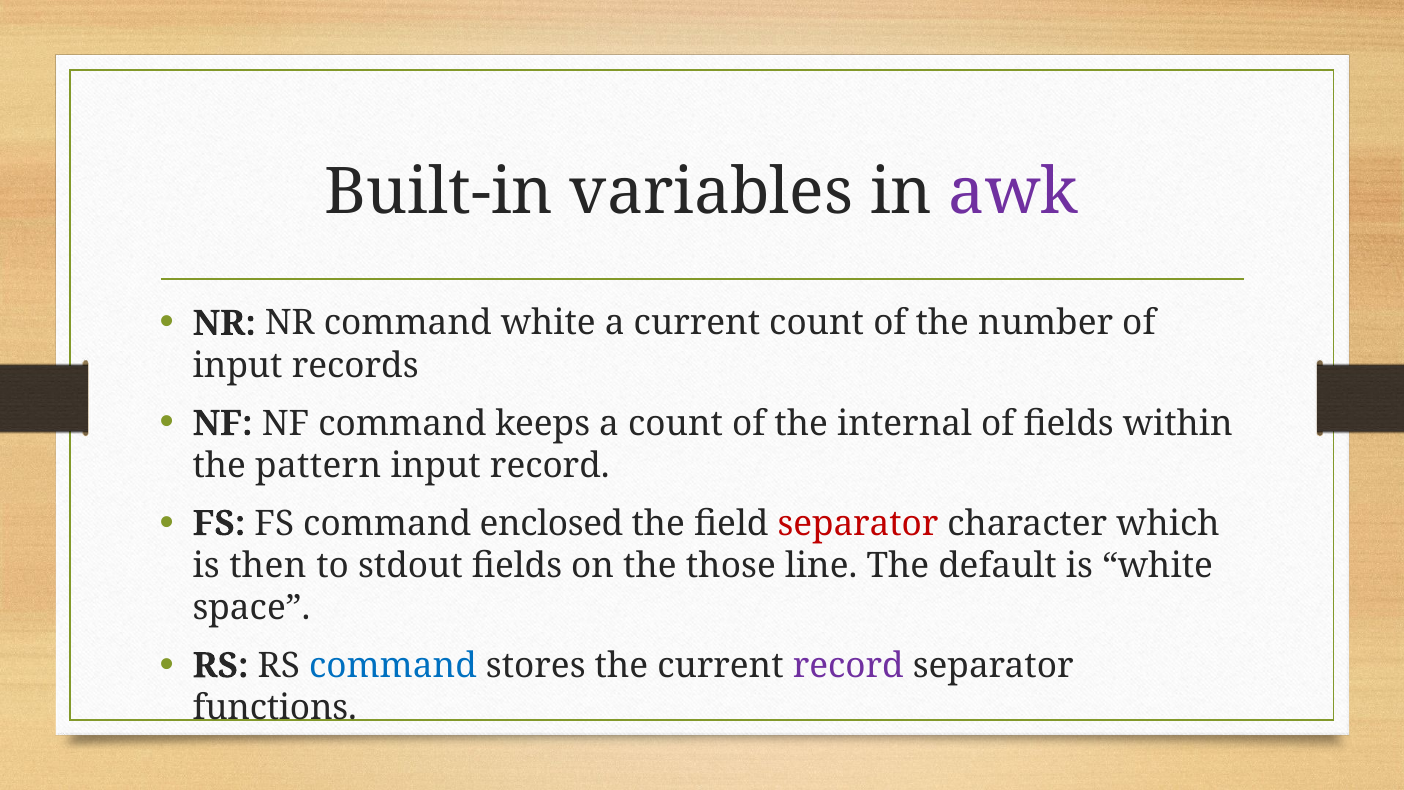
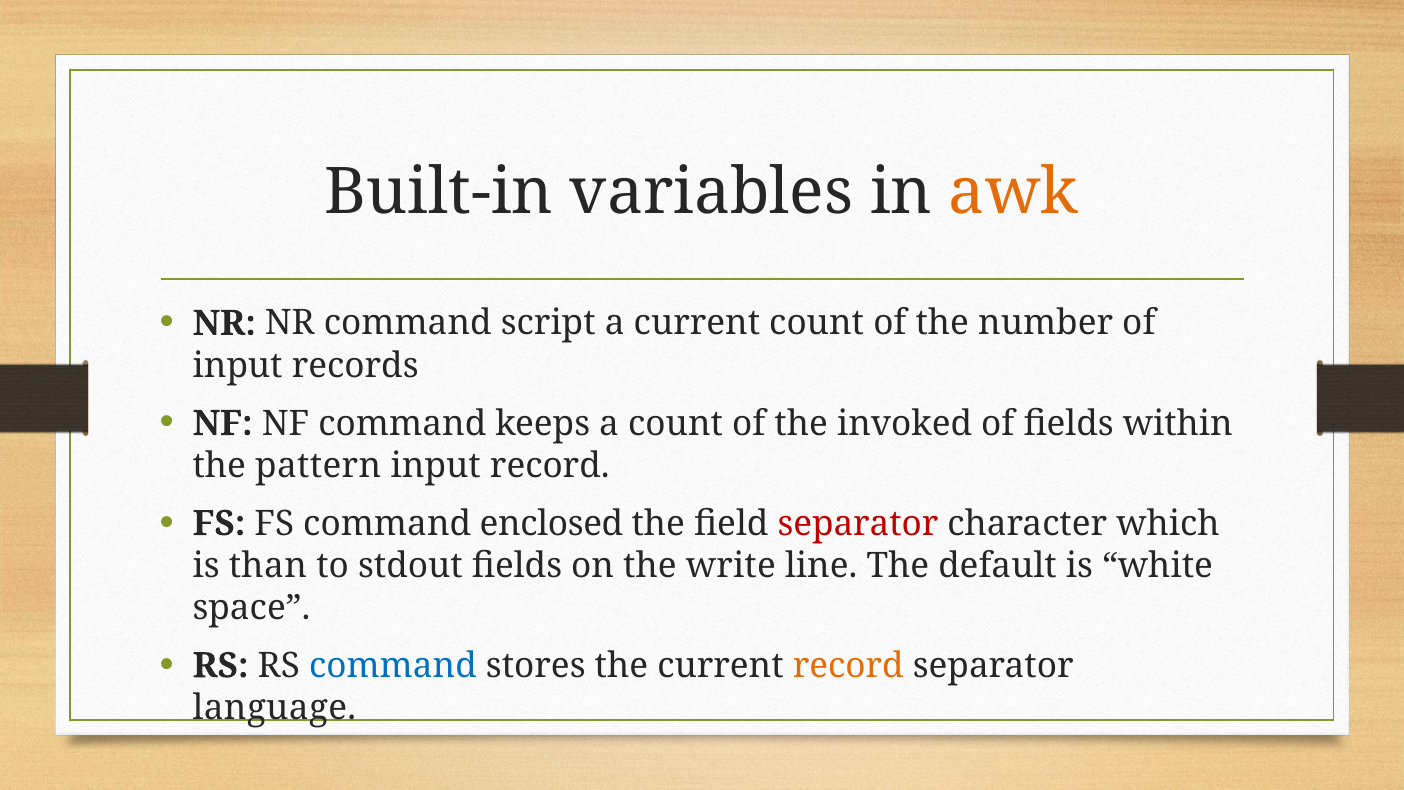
awk colour: purple -> orange
command white: white -> script
internal: internal -> invoked
then: then -> than
those: those -> write
record at (848, 666) colour: purple -> orange
functions: functions -> language
